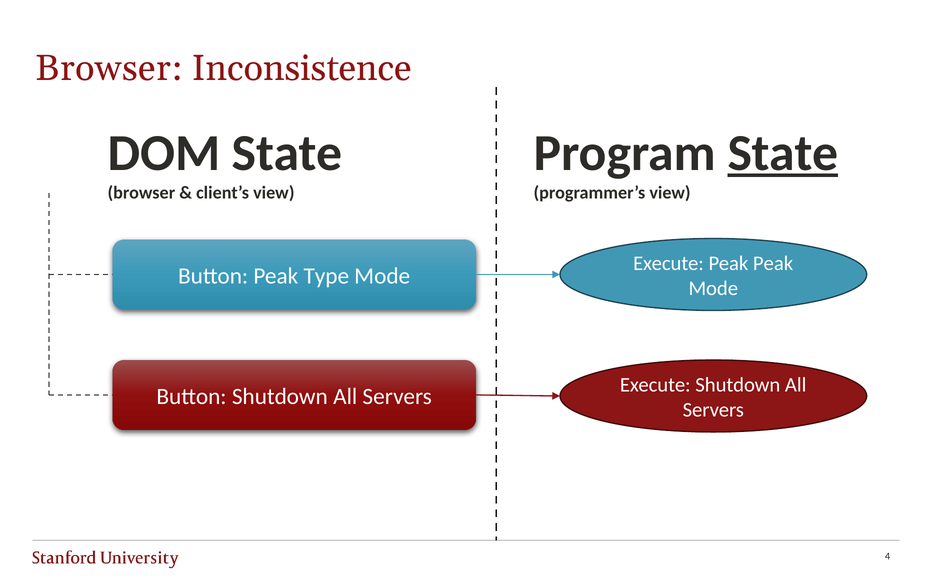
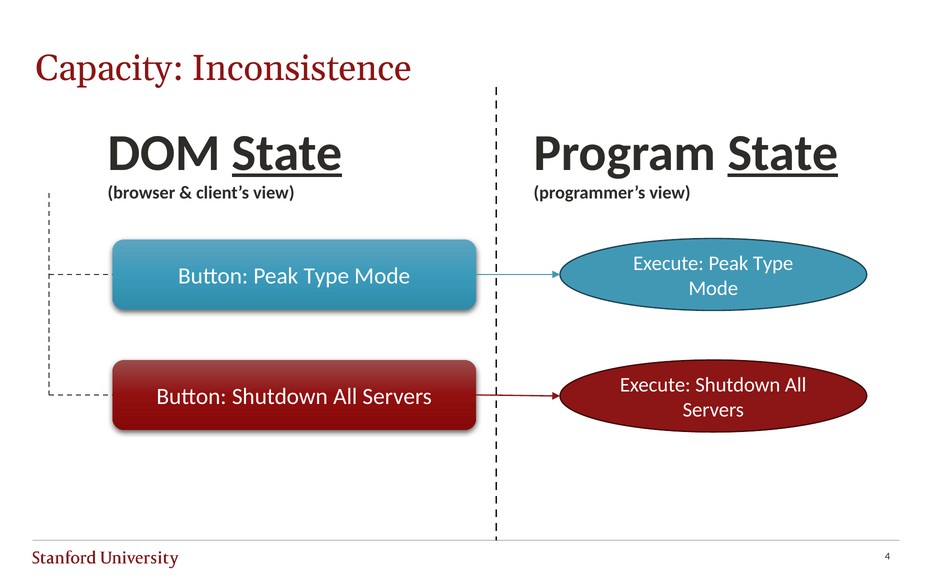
Browser at (109, 68): Browser -> Capacity
State at (287, 153) underline: none -> present
Execute Peak Peak: Peak -> Type
